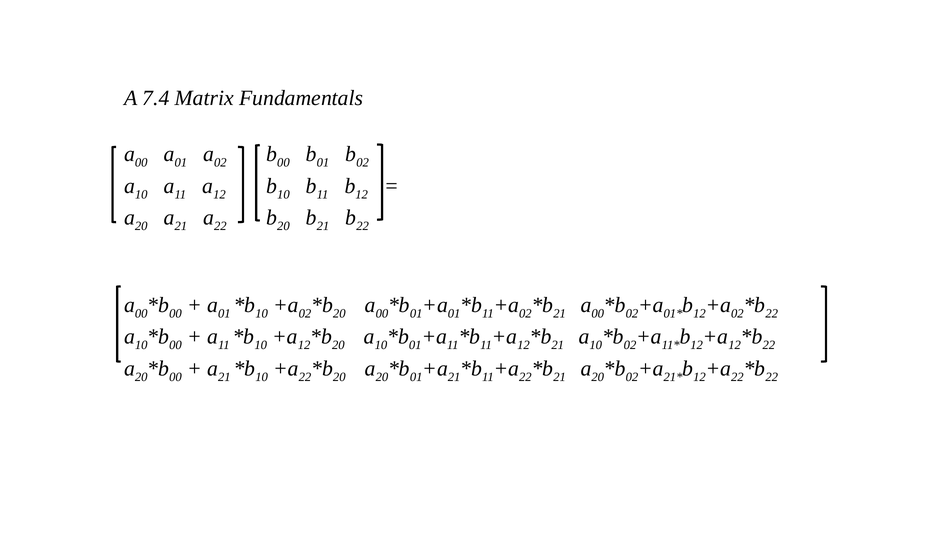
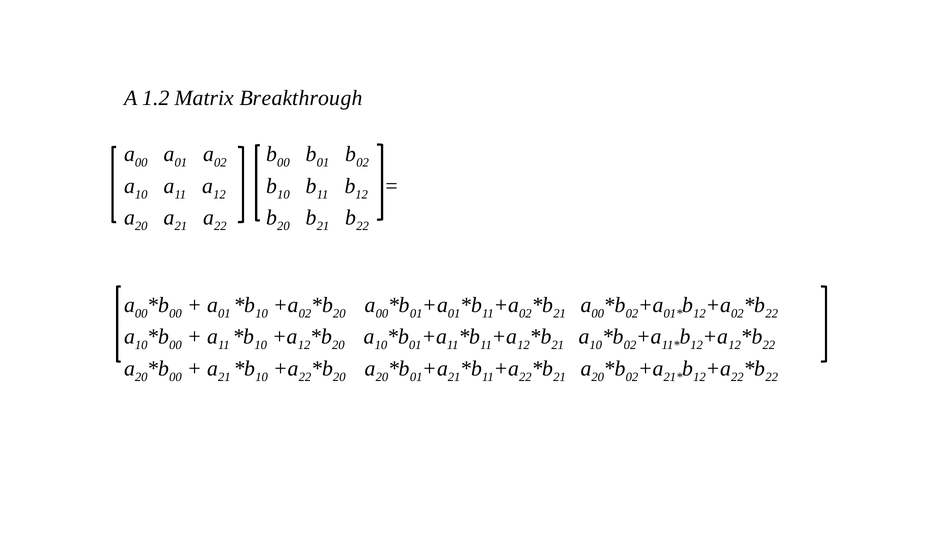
7.4: 7.4 -> 1.2
Fundamentals: Fundamentals -> Breakthrough
